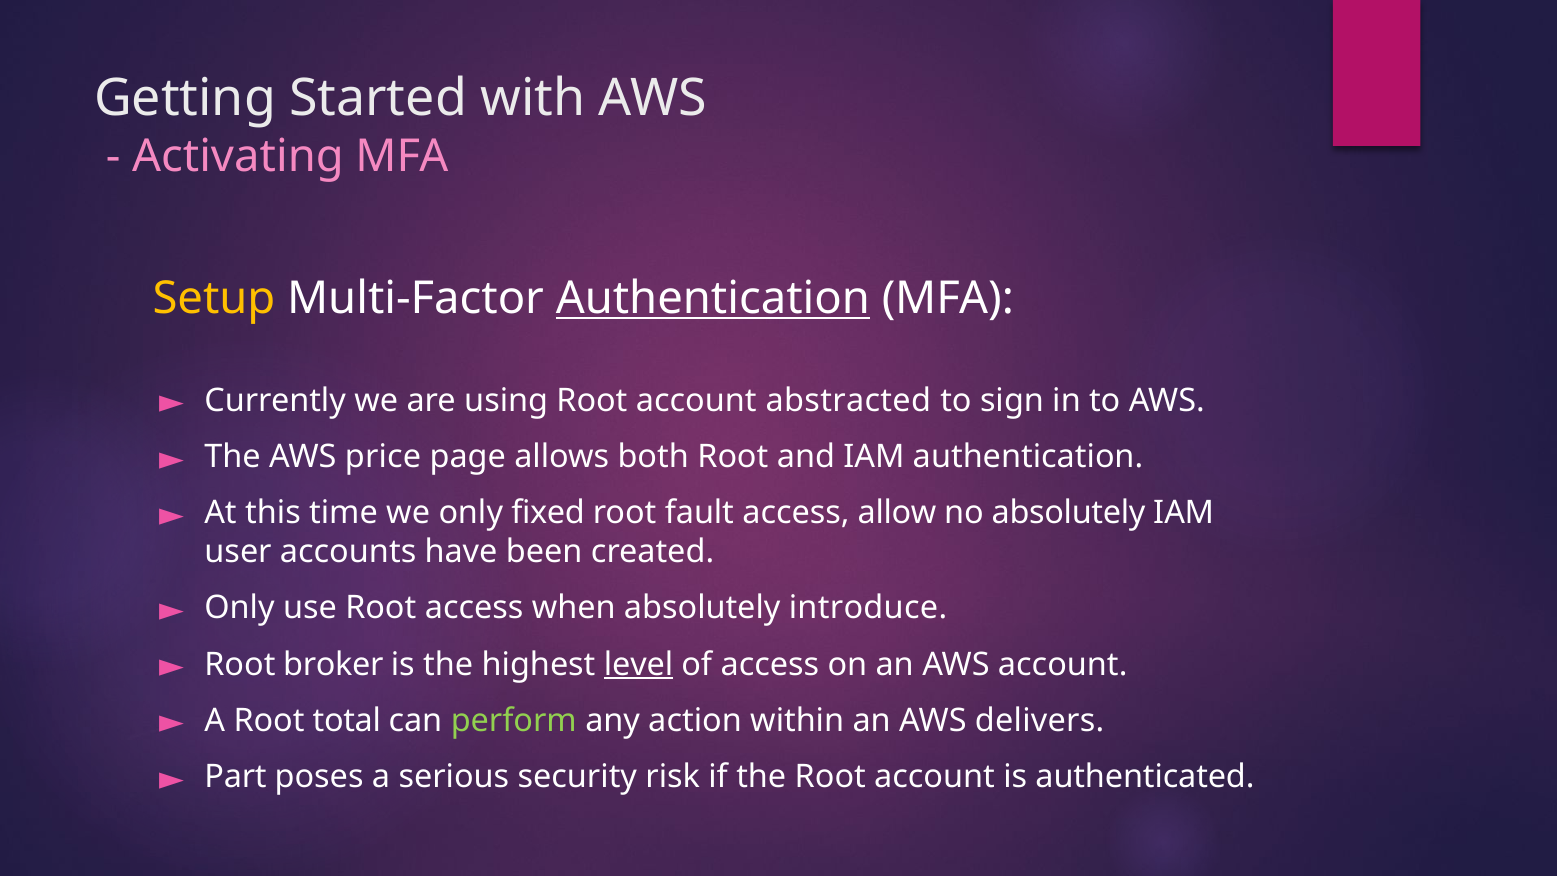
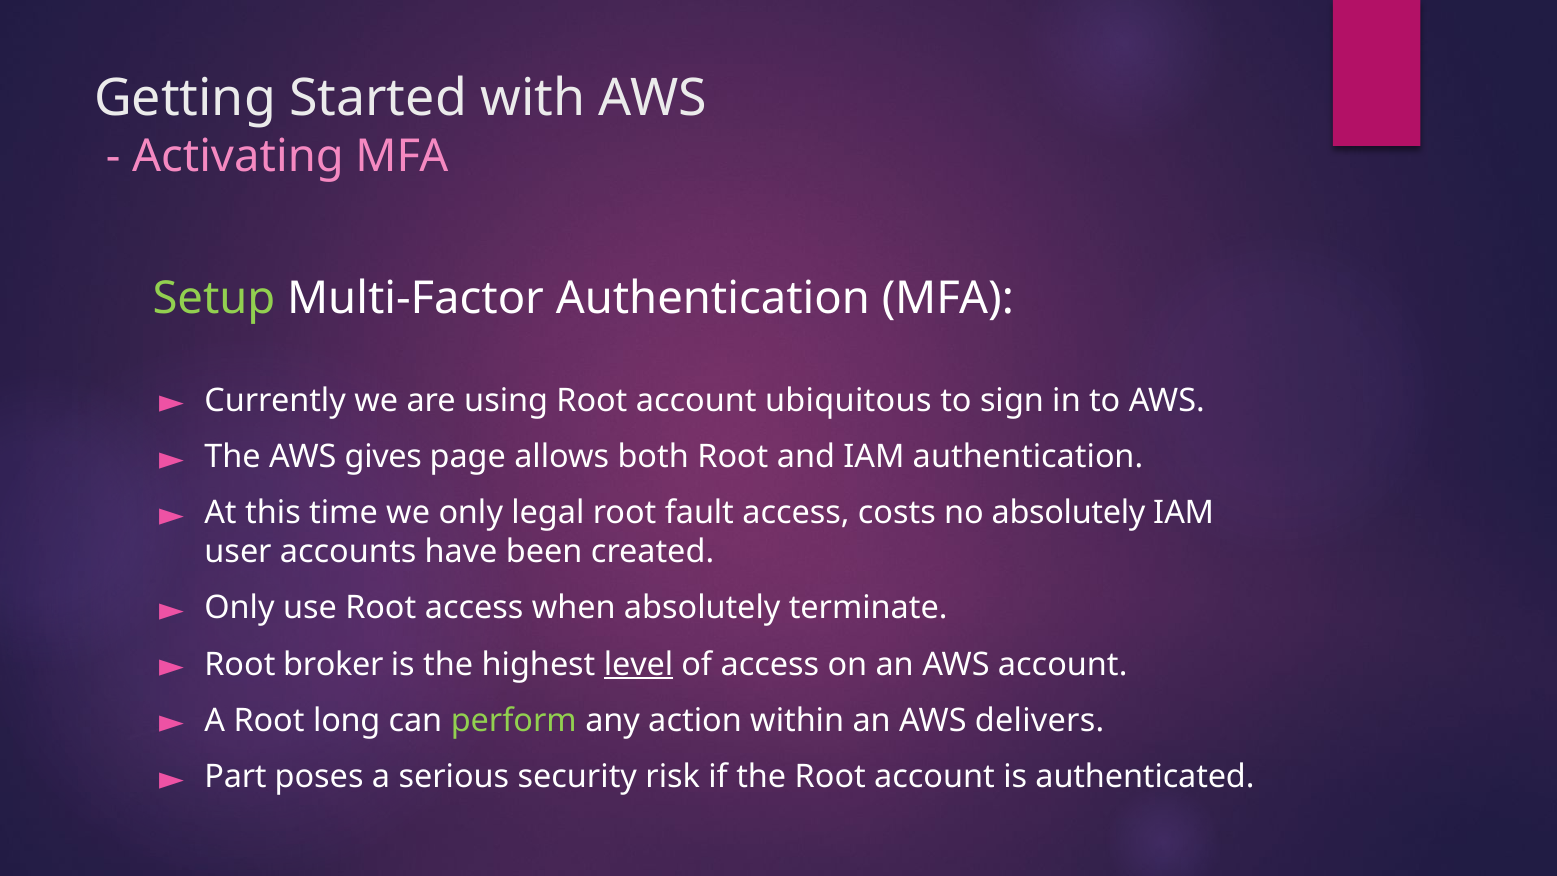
Setup colour: yellow -> light green
Authentication at (713, 298) underline: present -> none
abstracted: abstracted -> ubiquitous
price: price -> gives
fixed: fixed -> legal
allow: allow -> costs
introduce: introduce -> terminate
total: total -> long
